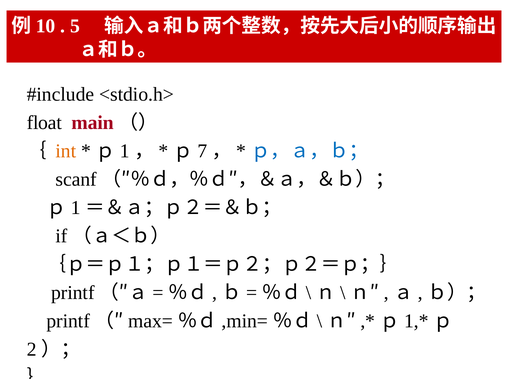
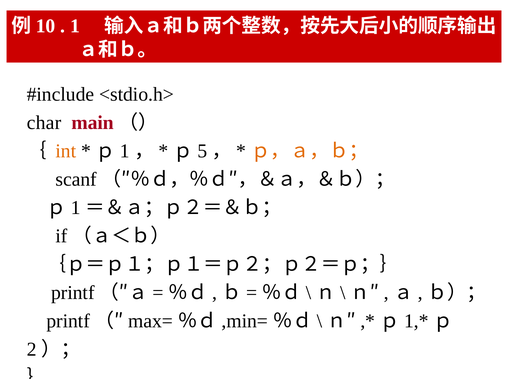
5 at (75, 26): 5 -> 1
float: float -> char
7: 7 -> 5
ｐ，ａ，ｂ； colour: blue -> orange
